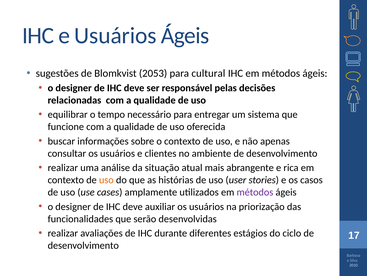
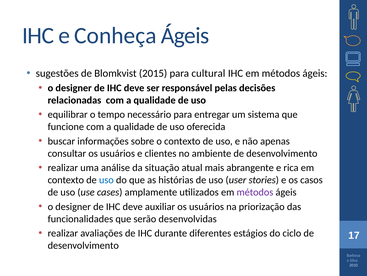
e Usuários: Usuários -> Conheça
2053: 2053 -> 2015
uso at (106, 180) colour: orange -> blue
